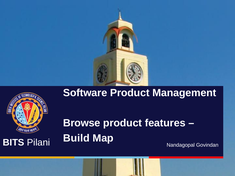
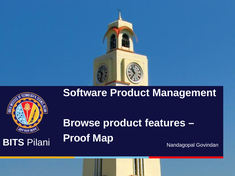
Build: Build -> Proof
